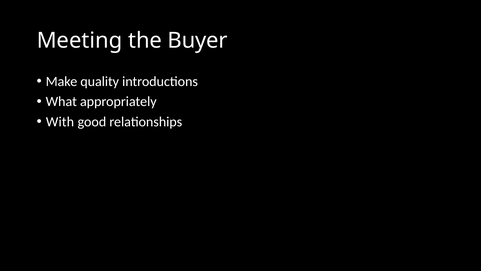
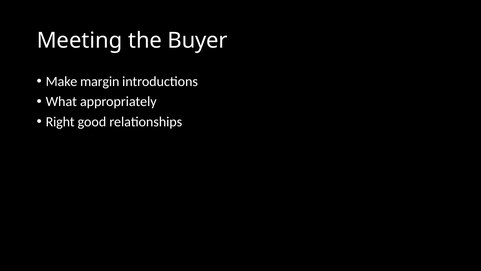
quality: quality -> margin
With: With -> Right
